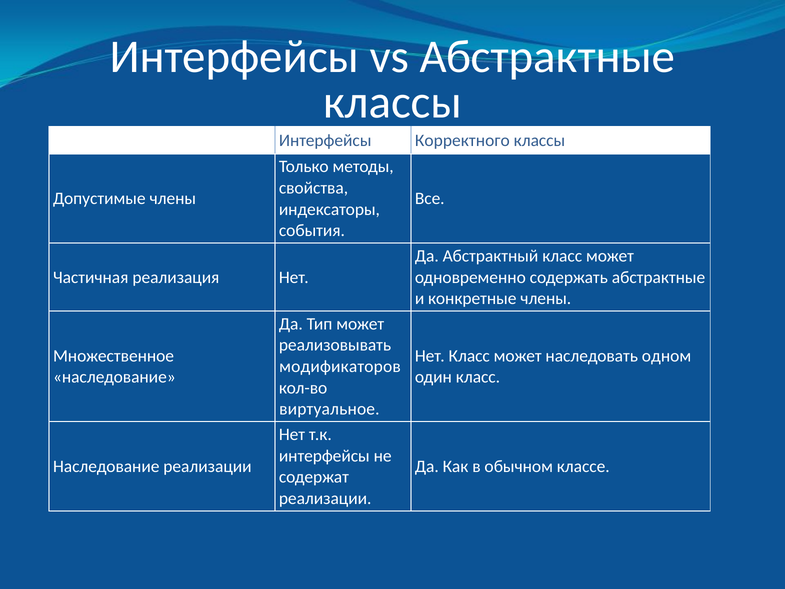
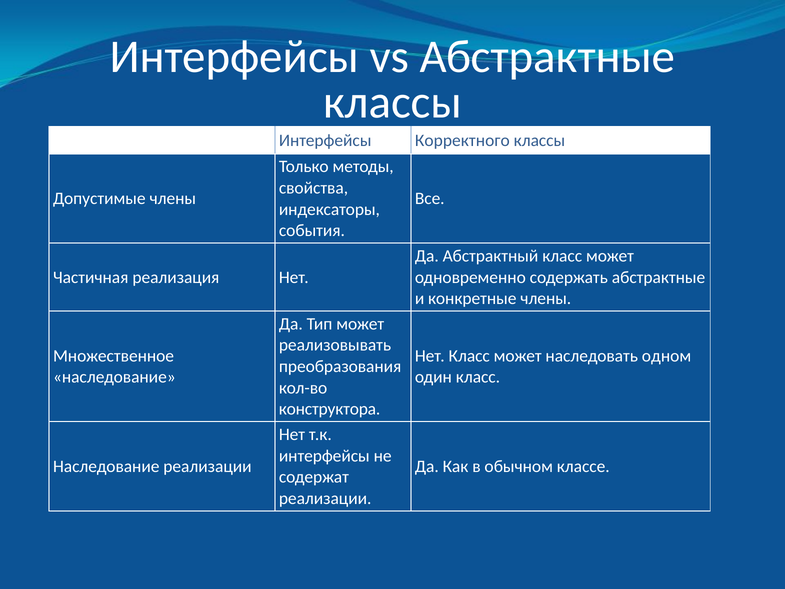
модификаторов: модификаторов -> преобразования
виртуальное: виртуальное -> конструктора
